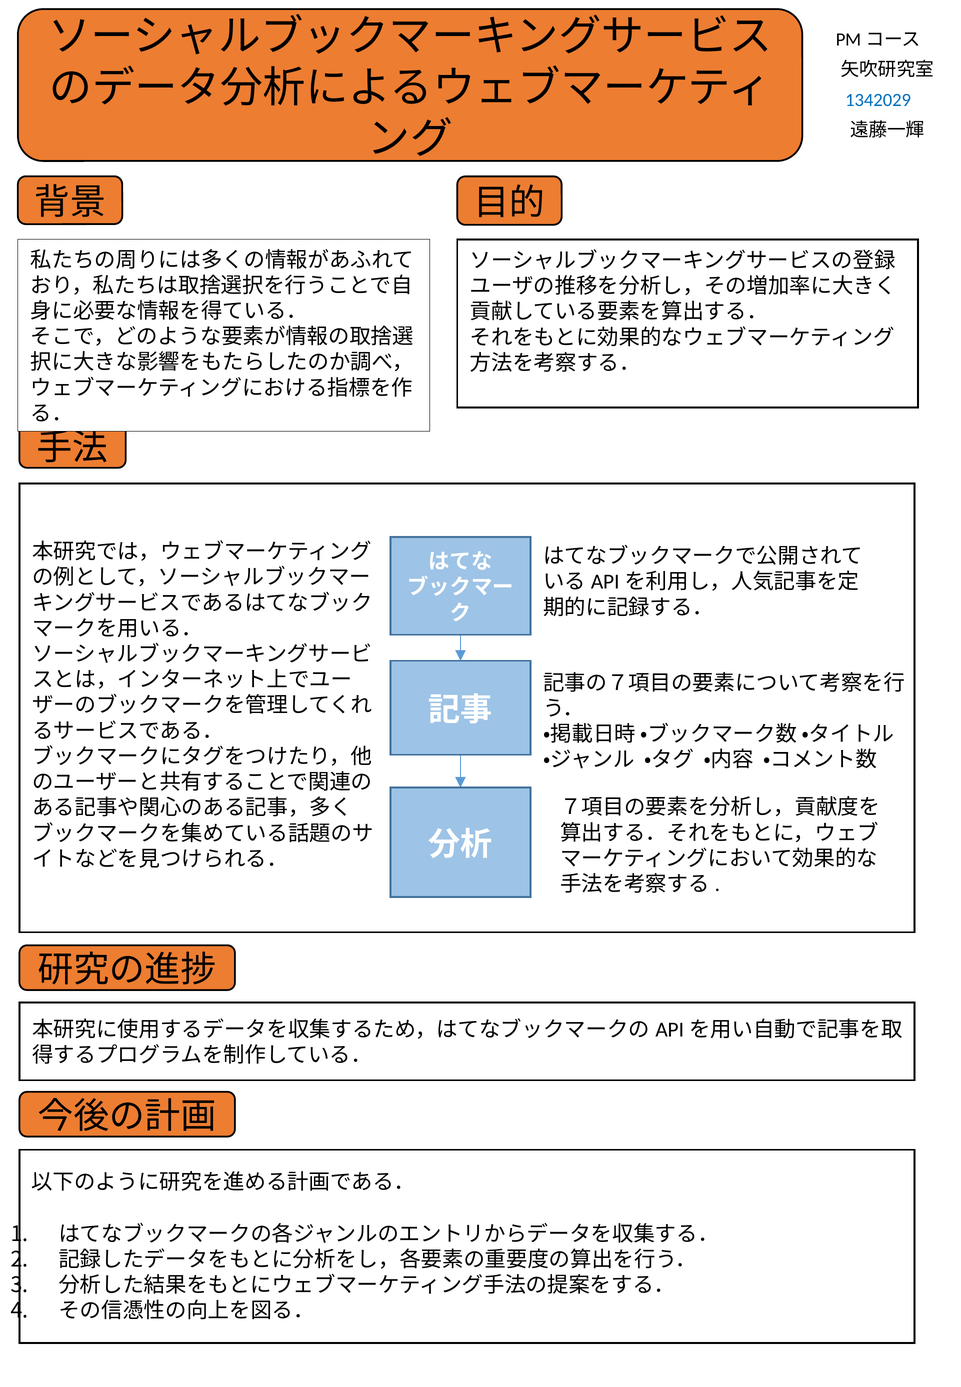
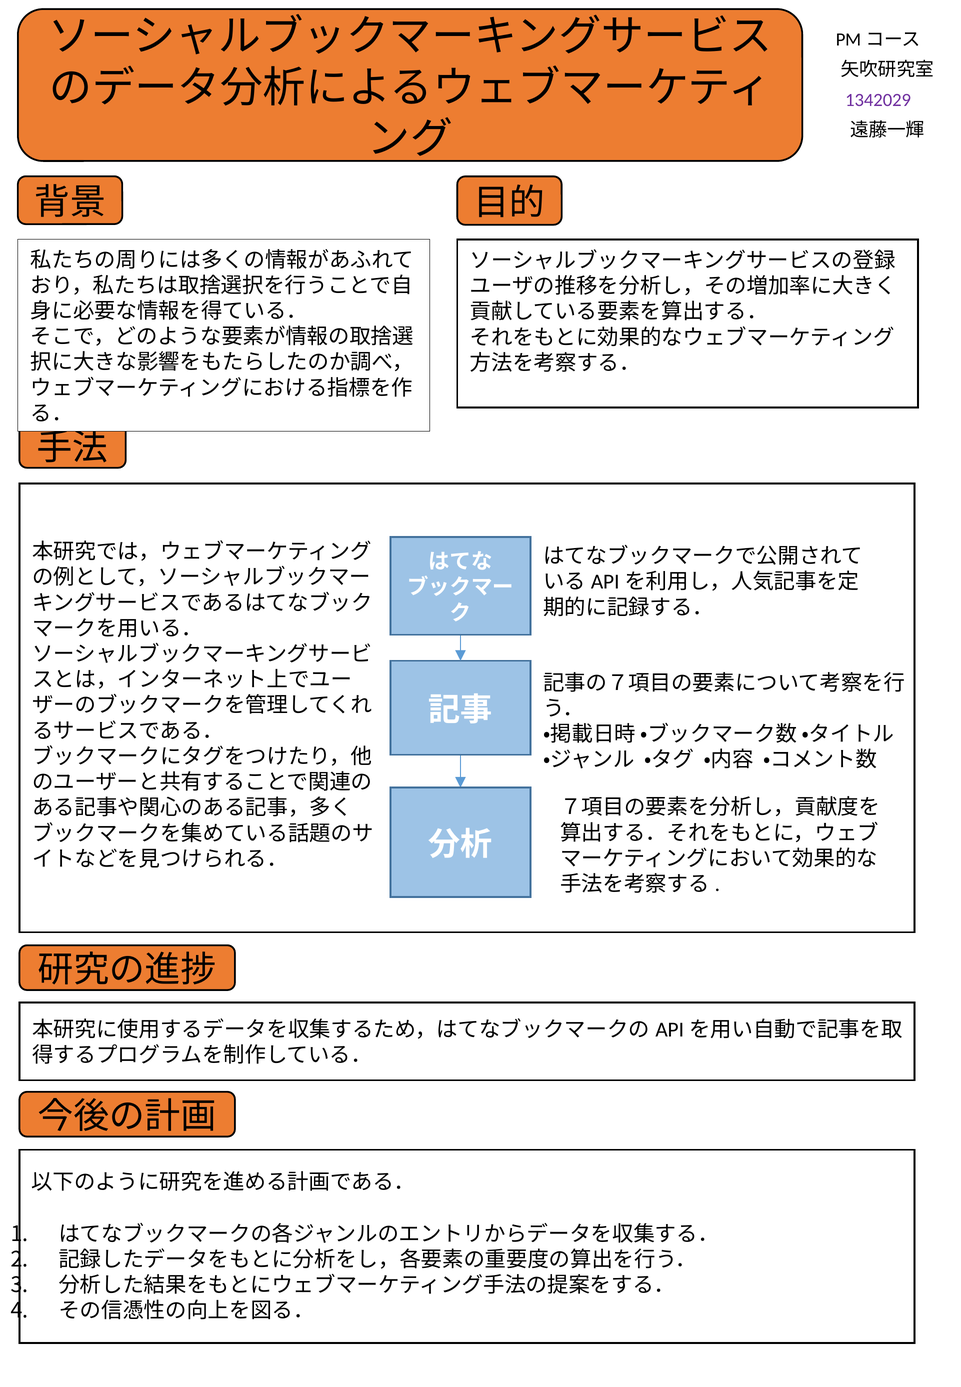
1342029 colour: blue -> purple
